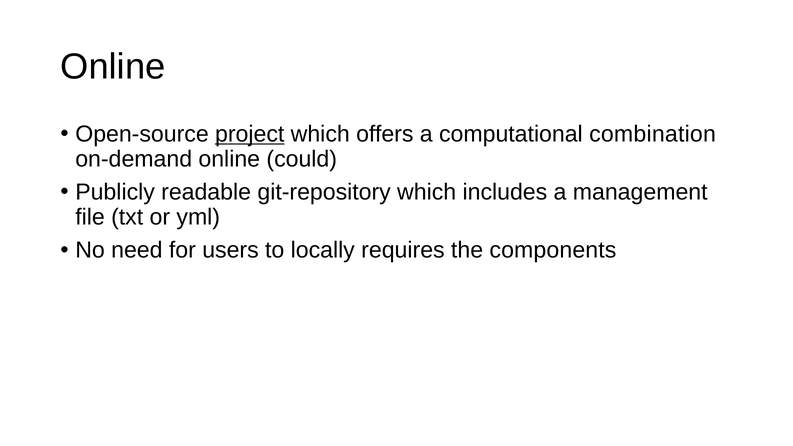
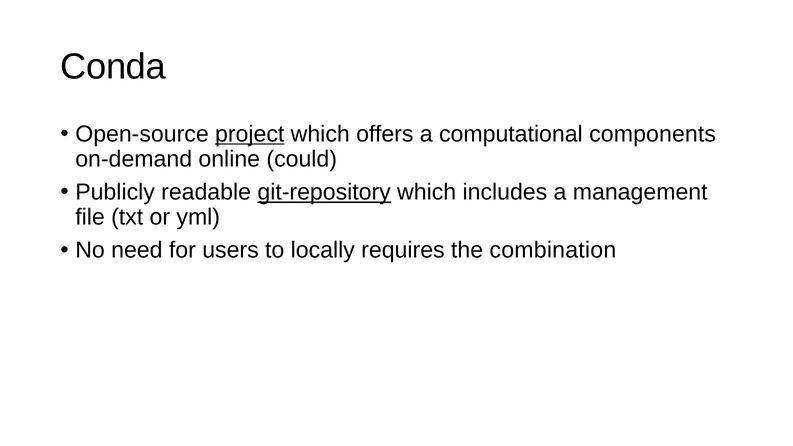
Online at (113, 67): Online -> Conda
combination: combination -> components
git-repository underline: none -> present
components: components -> combination
